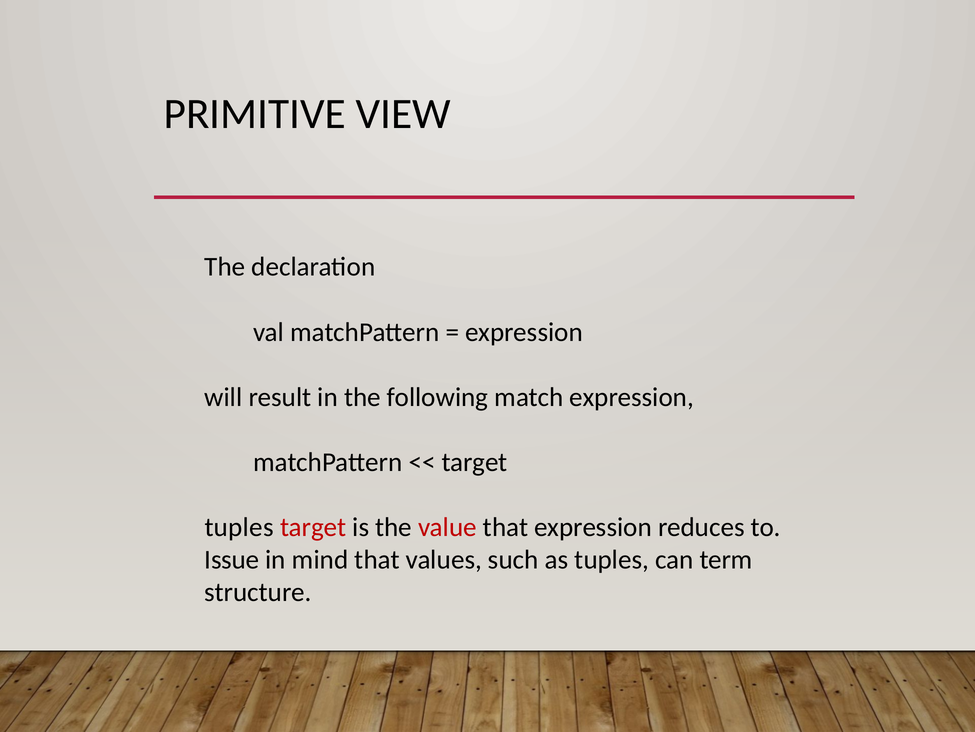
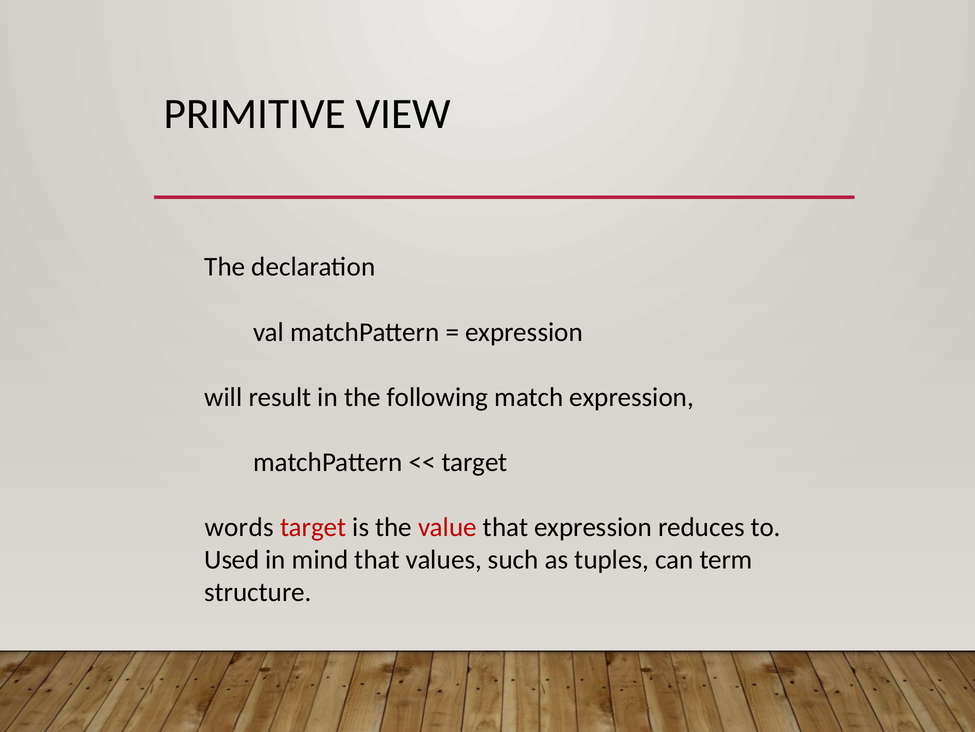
tuples at (239, 527): tuples -> words
Issue: Issue -> Used
